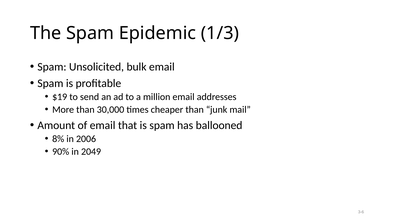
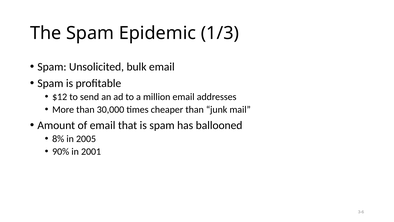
$19: $19 -> $12
2006: 2006 -> 2005
2049: 2049 -> 2001
